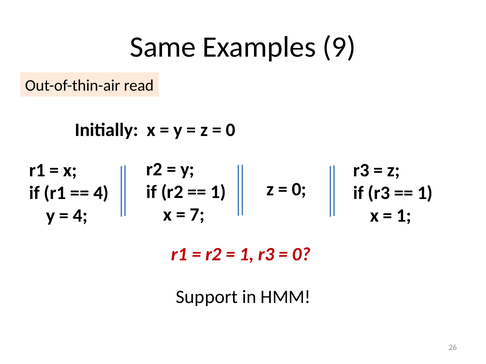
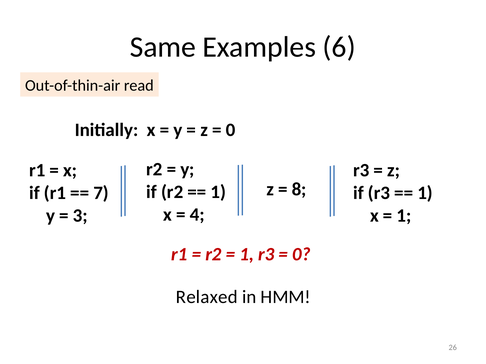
9: 9 -> 6
0 at (299, 190): 0 -> 8
4 at (101, 193): 4 -> 7
7: 7 -> 4
4 at (80, 216): 4 -> 3
Support: Support -> Relaxed
